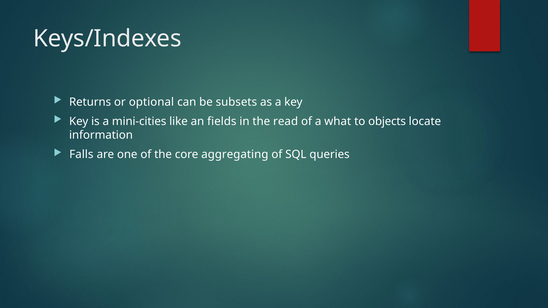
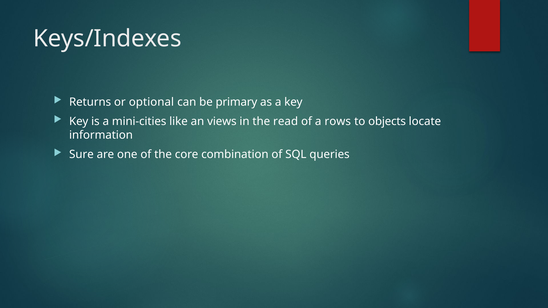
subsets: subsets -> primary
fields: fields -> views
what: what -> rows
Falls: Falls -> Sure
aggregating: aggregating -> combination
